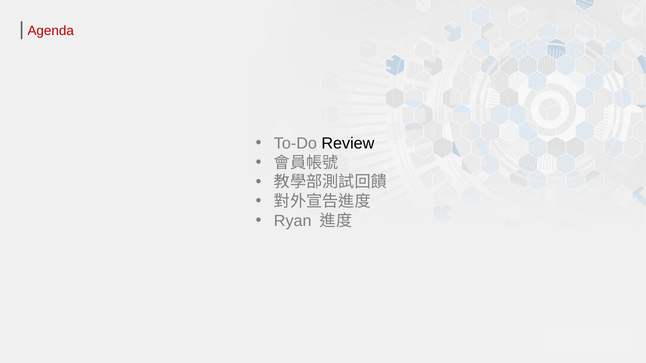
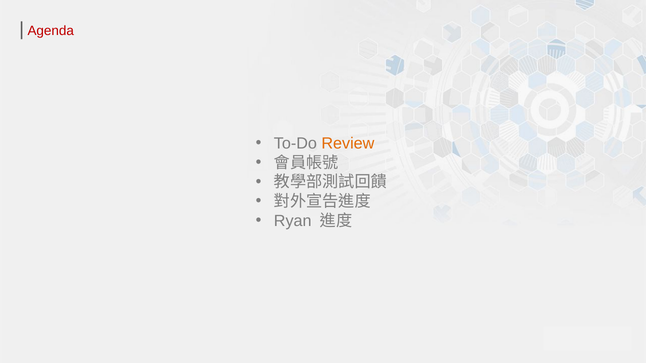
Review colour: black -> orange
